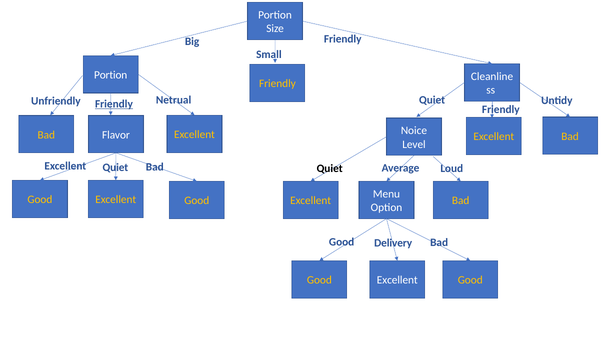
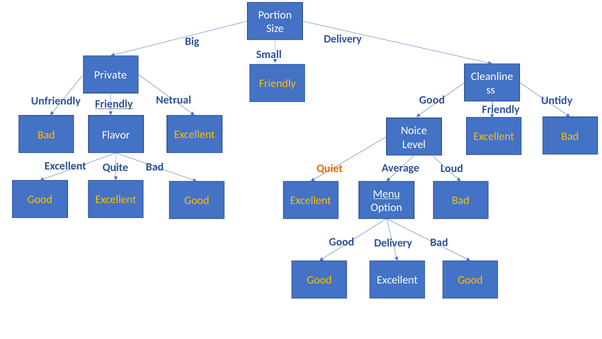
Big Friendly: Friendly -> Delivery
Portion at (111, 75): Portion -> Private
Netrual Quiet: Quiet -> Good
Excellent Quiet: Quiet -> Quite
Quiet at (330, 168) colour: black -> orange
Menu underline: none -> present
